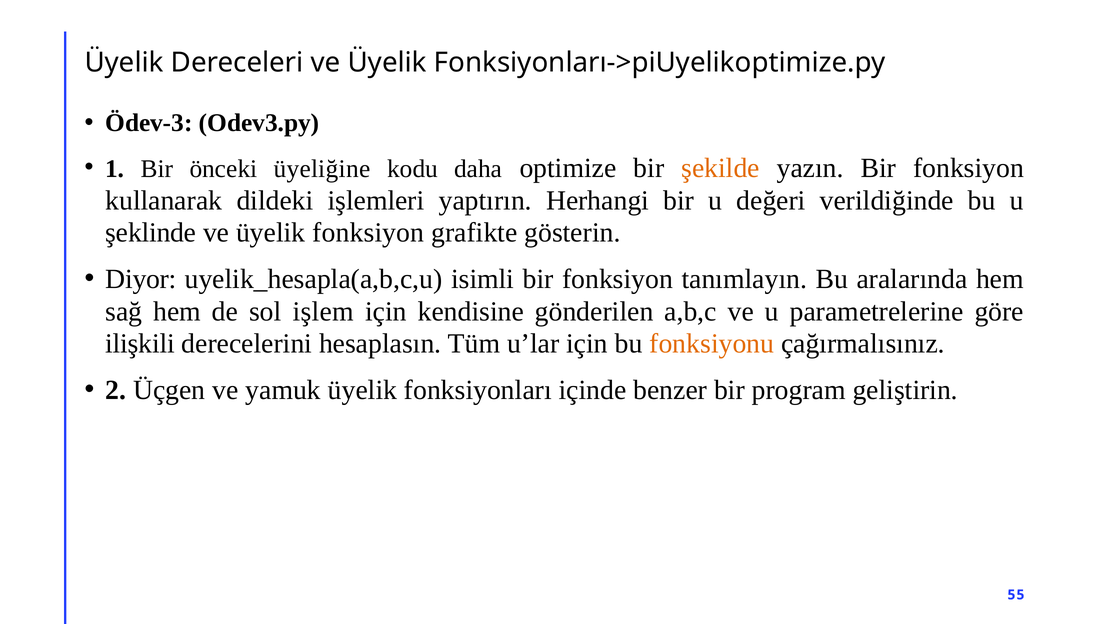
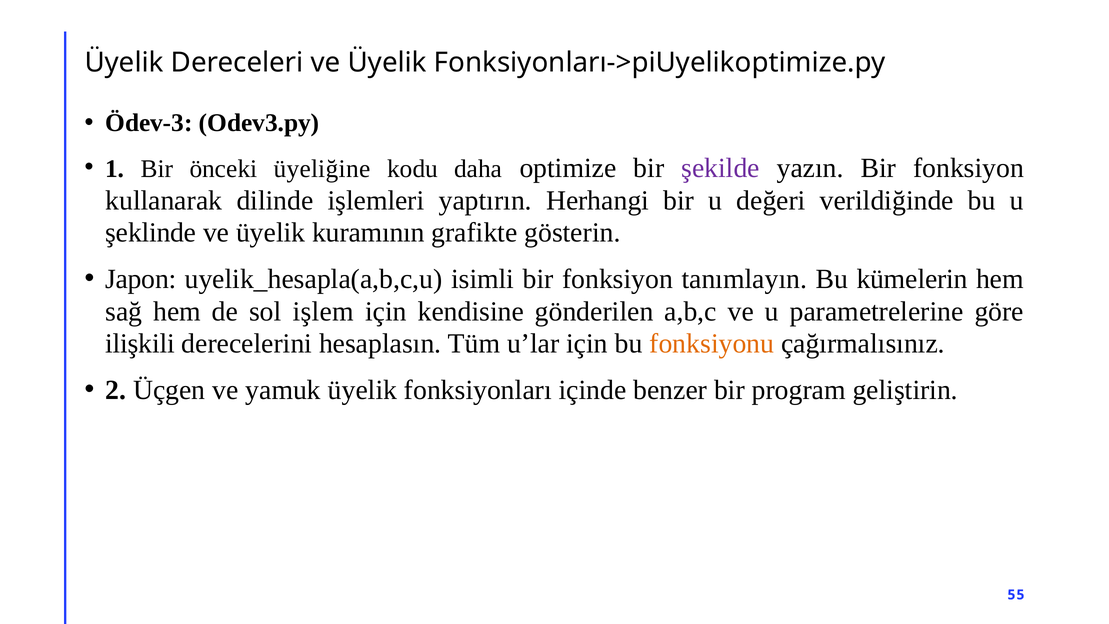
şekilde colour: orange -> purple
dildeki: dildeki -> dilinde
üyelik fonksiyon: fonksiyon -> kuramının
Diyor: Diyor -> Japon
aralarında: aralarında -> kümelerin
